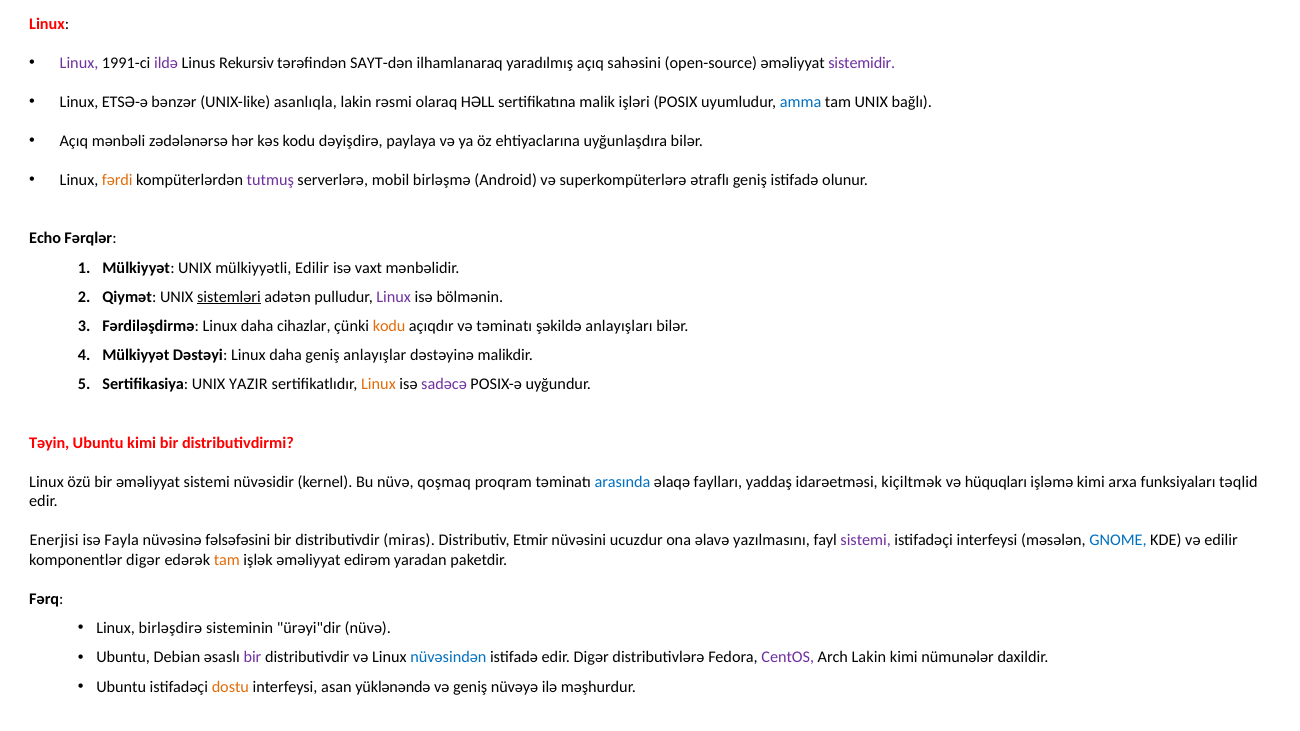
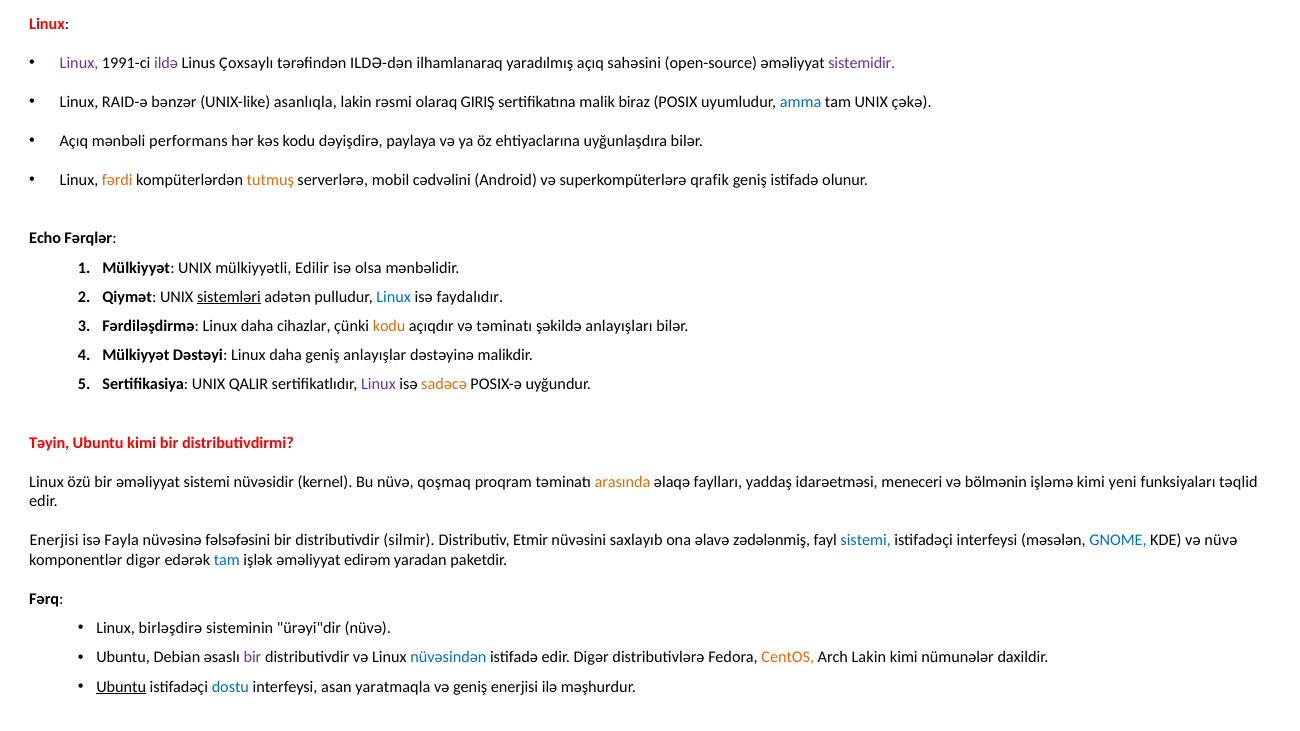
Rekursiv: Rekursiv -> Çoxsaylı
SAYT-dən: SAYT-dən -> ILDƏ-dən
ETSƏ-ə: ETSƏ-ə -> RAID-ə
HƏLL: HƏLL -> GIRIŞ
işləri: işləri -> biraz
bağlı: bağlı -> çəkə
zədələnərsə: zədələnərsə -> performans
tutmuş colour: purple -> orange
birləşmə: birləşmə -> cədvəlini
ətraflı: ətraflı -> qrafik
vaxt: vaxt -> olsa
Linux at (394, 297) colour: purple -> blue
bölmənin: bölmənin -> faydalıdır
YAZIR: YAZIR -> QALIR
Linux at (378, 385) colour: orange -> purple
sadəcə colour: purple -> orange
arasında colour: blue -> orange
kiçiltmək: kiçiltmək -> meneceri
hüquqları: hüquqları -> bölmənin
arxa: arxa -> yeni
miras: miras -> silmir
ucuzdur: ucuzdur -> saxlayıb
yazılmasını: yazılmasını -> zədələnmiş
sistemi at (866, 541) colour: purple -> blue
və edilir: edilir -> nüvə
tam at (227, 560) colour: orange -> blue
CentOS colour: purple -> orange
Ubuntu at (121, 687) underline: none -> present
dostu colour: orange -> blue
yüklənəndə: yüklənəndə -> yaratmaqla
geniş nüvəyə: nüvəyə -> enerjisi
